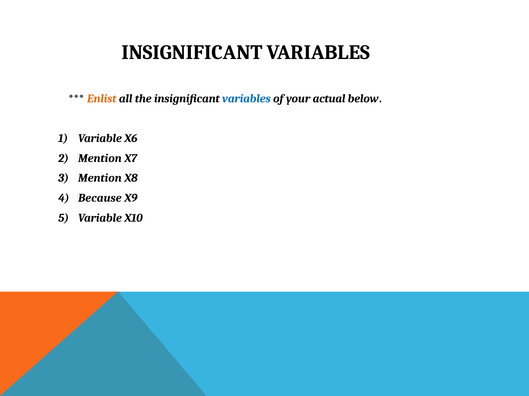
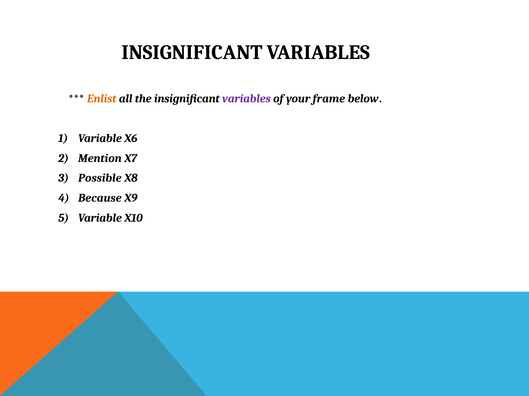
variables at (246, 99) colour: blue -> purple
actual: actual -> frame
Mention at (100, 178): Mention -> Possible
